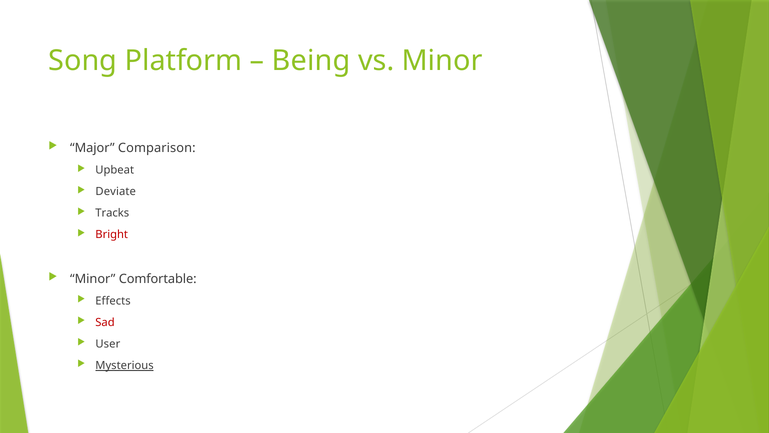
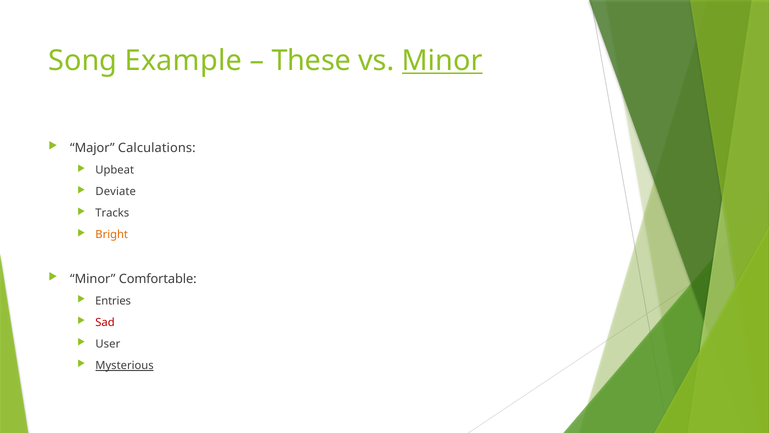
Platform: Platform -> Example
Being: Being -> These
Minor at (442, 61) underline: none -> present
Comparison: Comparison -> Calculations
Bright colour: red -> orange
Effects: Effects -> Entries
